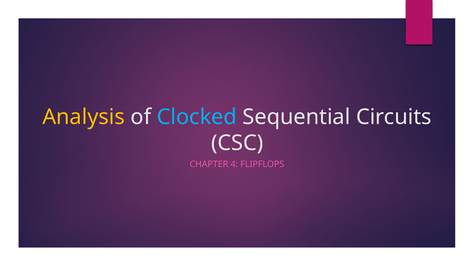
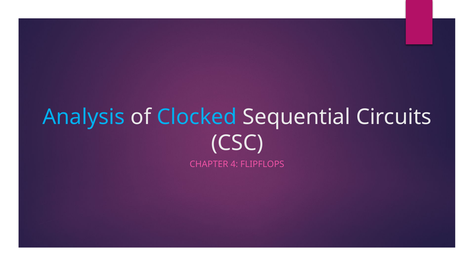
Analysis colour: yellow -> light blue
